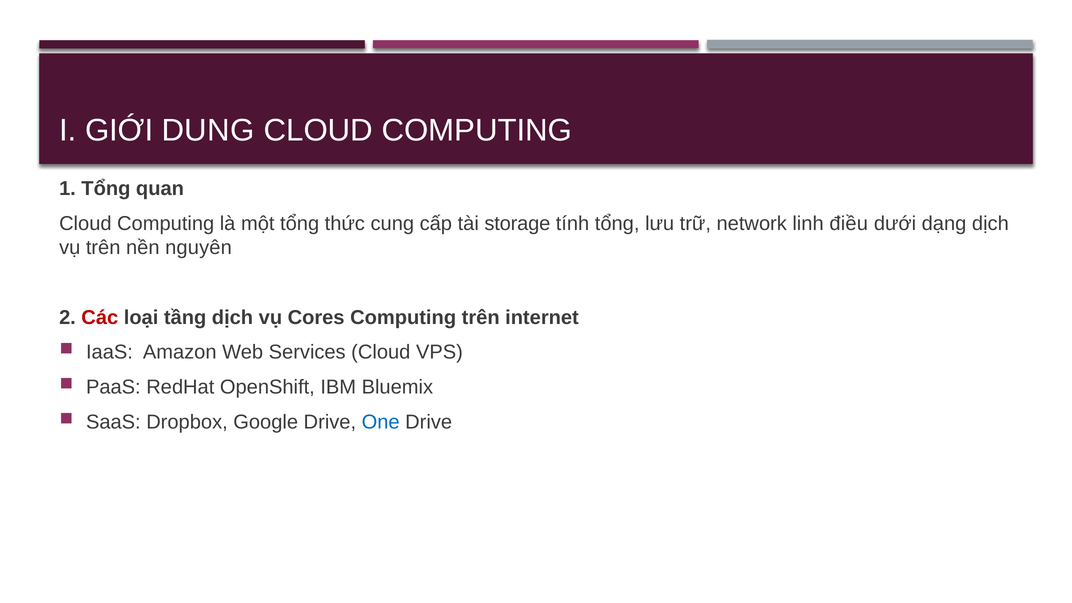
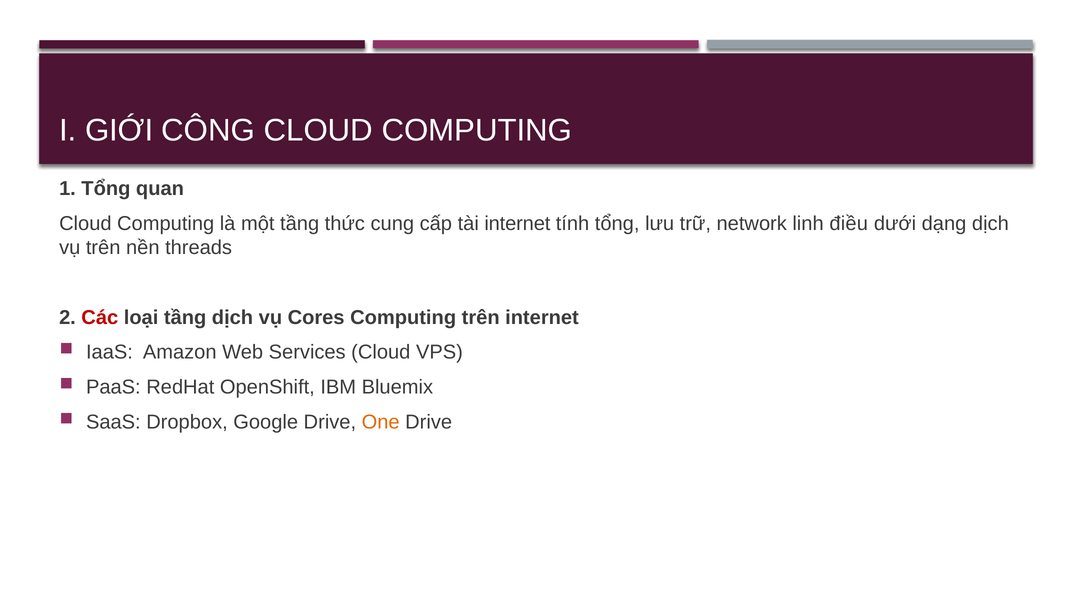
DUNG: DUNG -> CÔNG
một tổng: tổng -> tầng
tài storage: storage -> internet
nguyên: nguyên -> threads
One colour: blue -> orange
